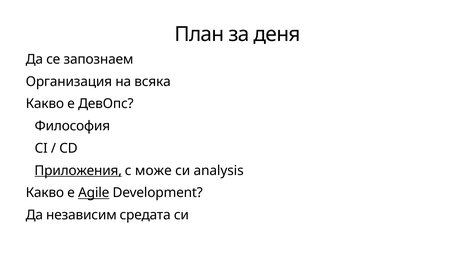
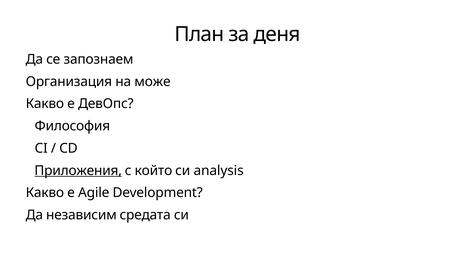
всяка: всяка -> може
може: може -> който
Agile underline: present -> none
